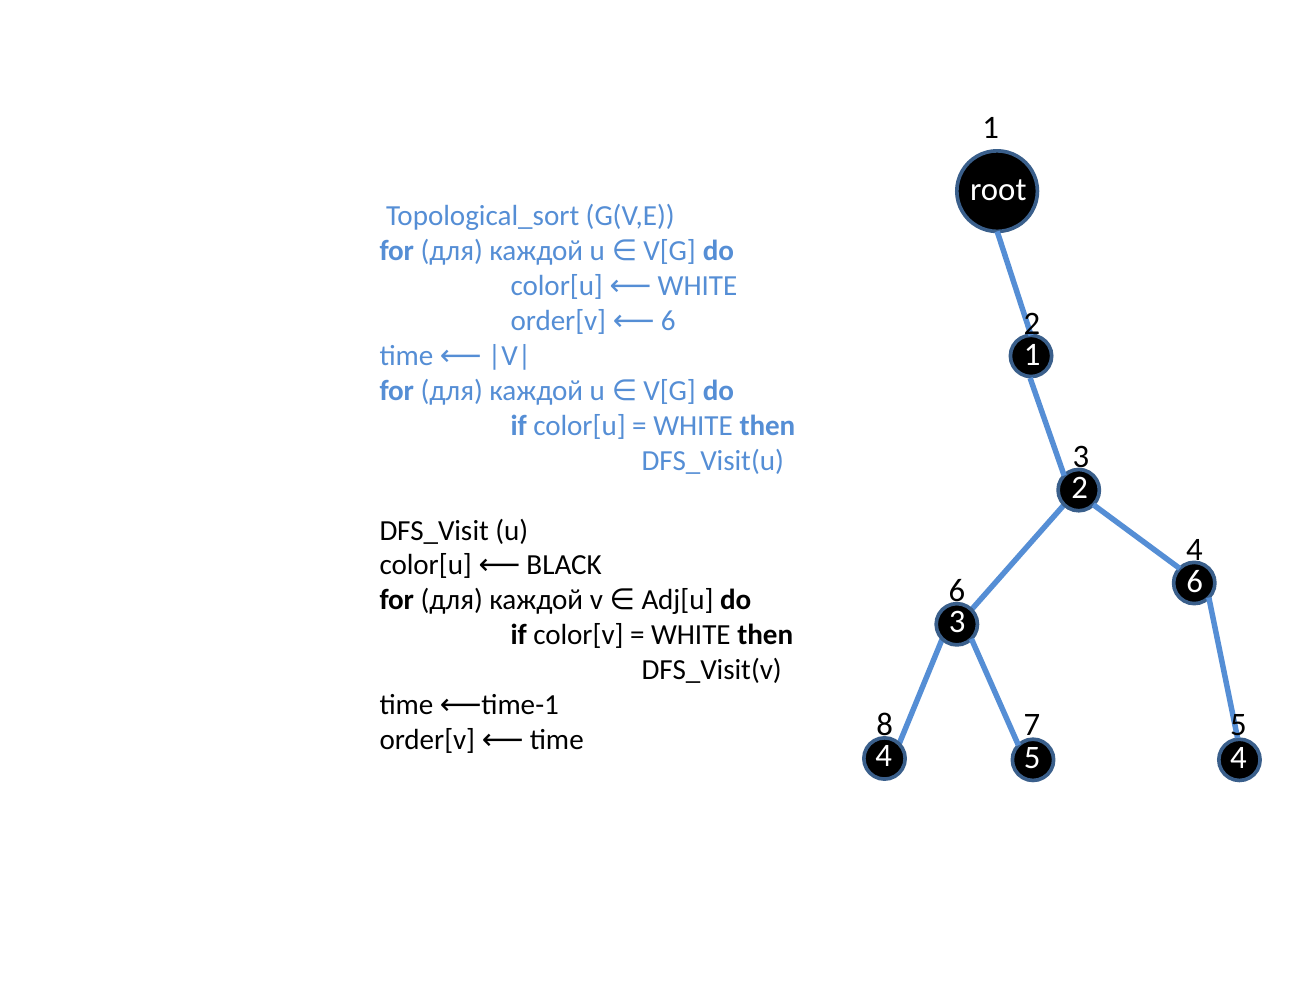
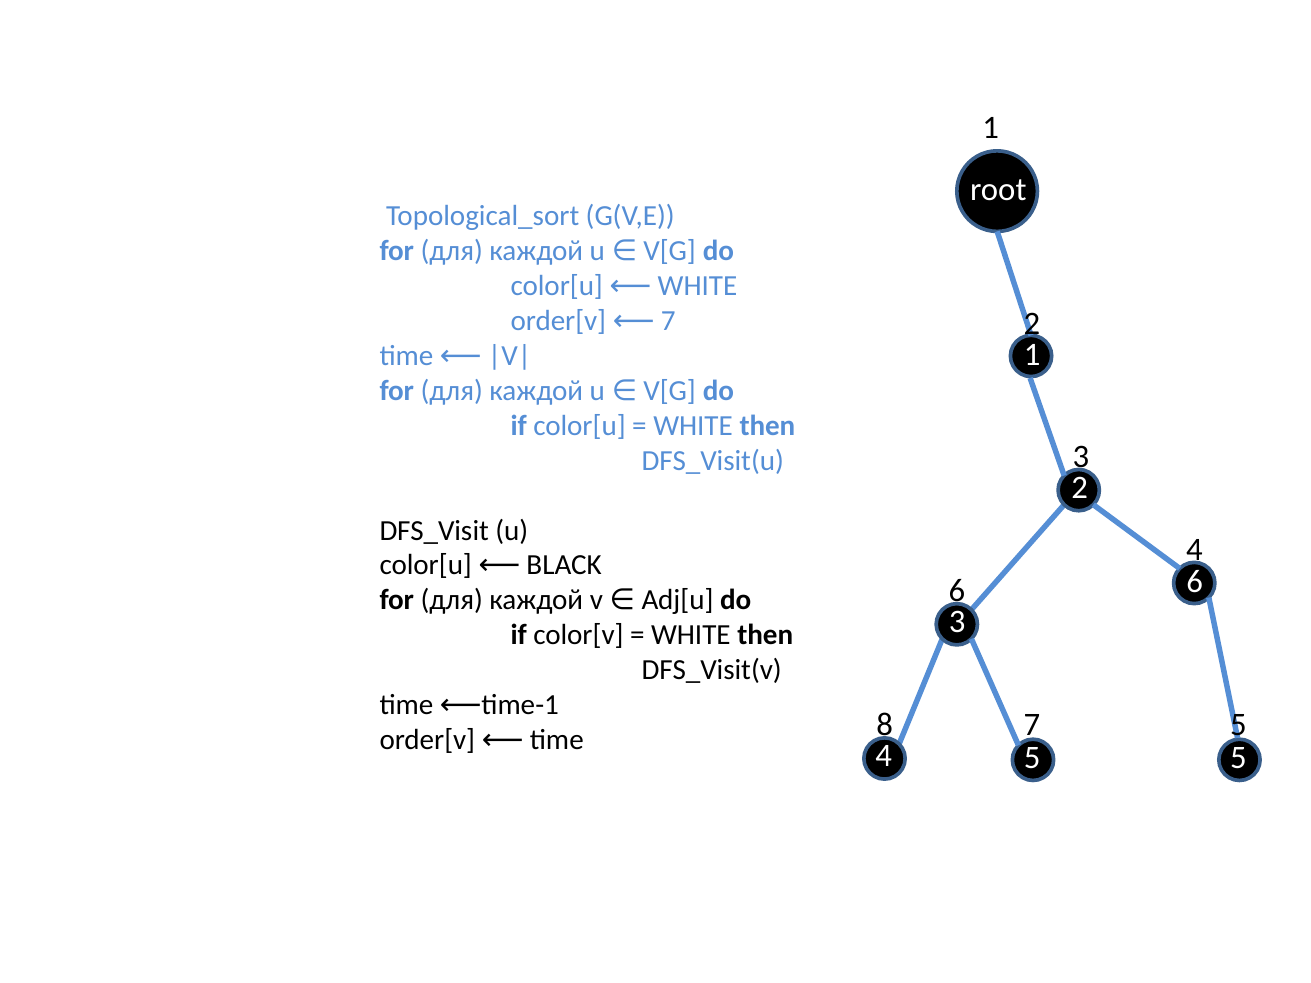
order[v 6: 6 -> 7
4 at (1238, 757): 4 -> 5
